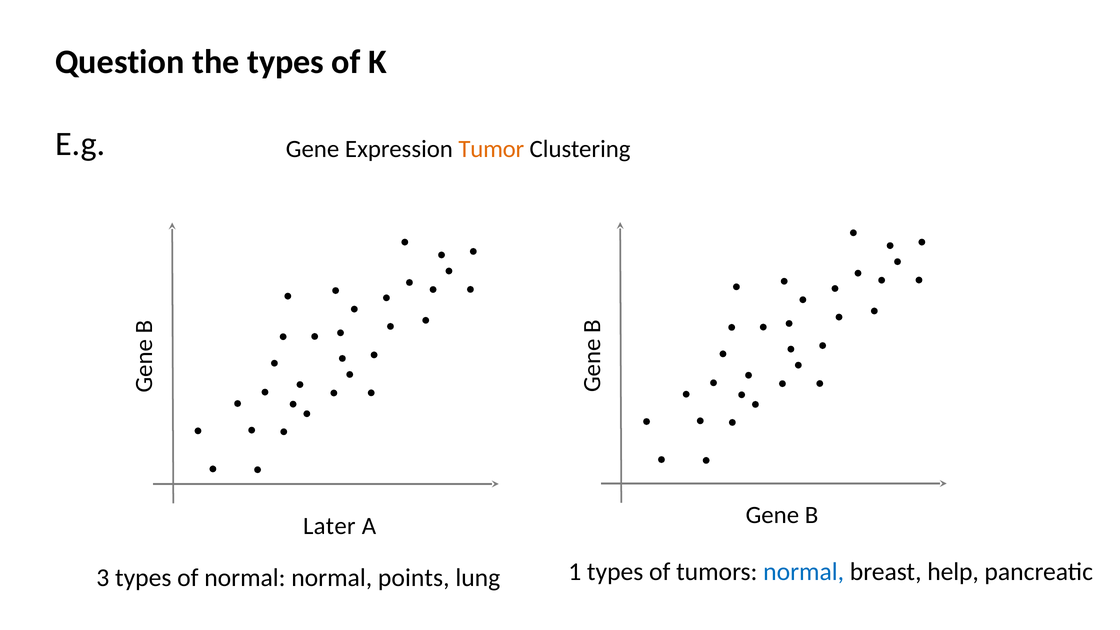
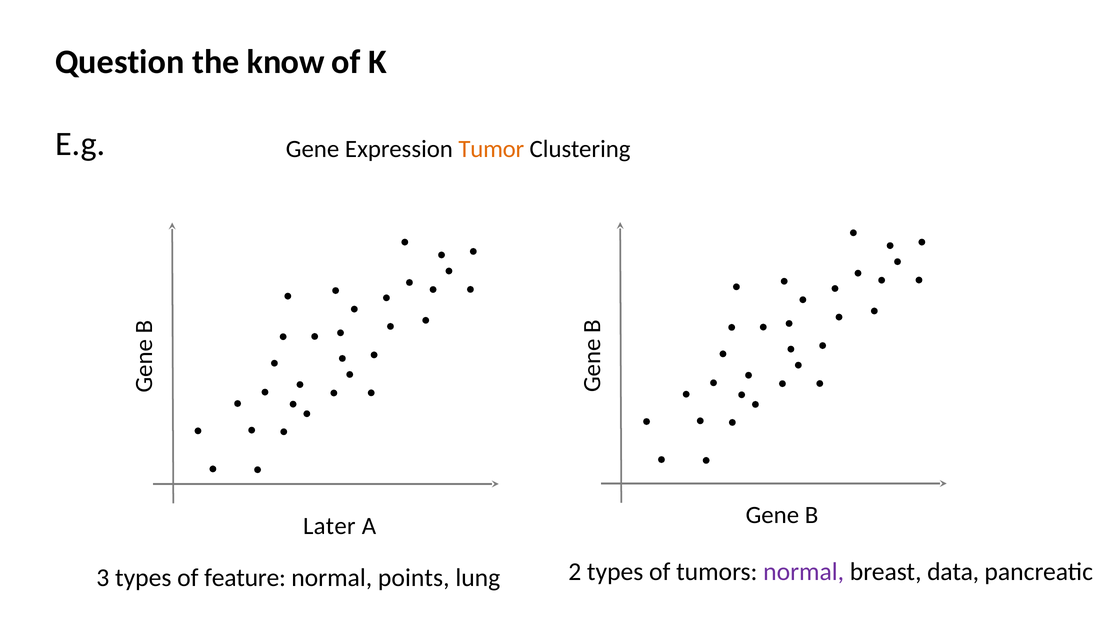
the types: types -> know
of normal: normal -> feature
1: 1 -> 2
normal at (804, 572) colour: blue -> purple
help: help -> data
